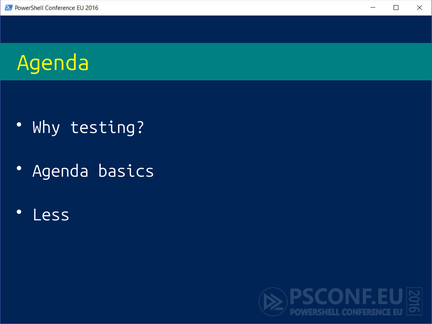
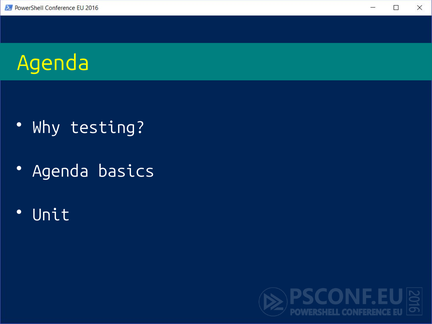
Less: Less -> Unit
